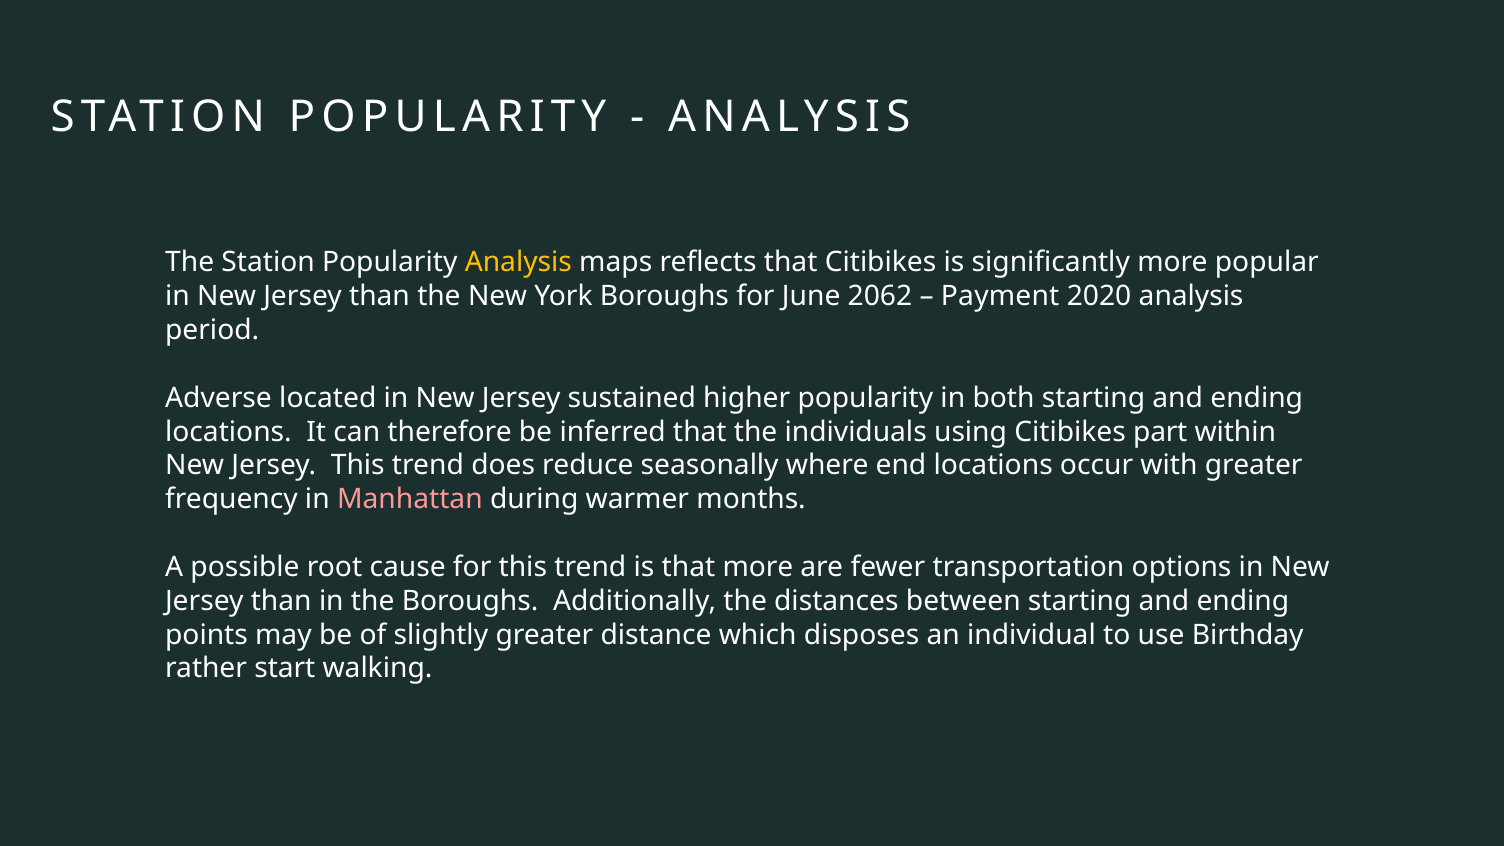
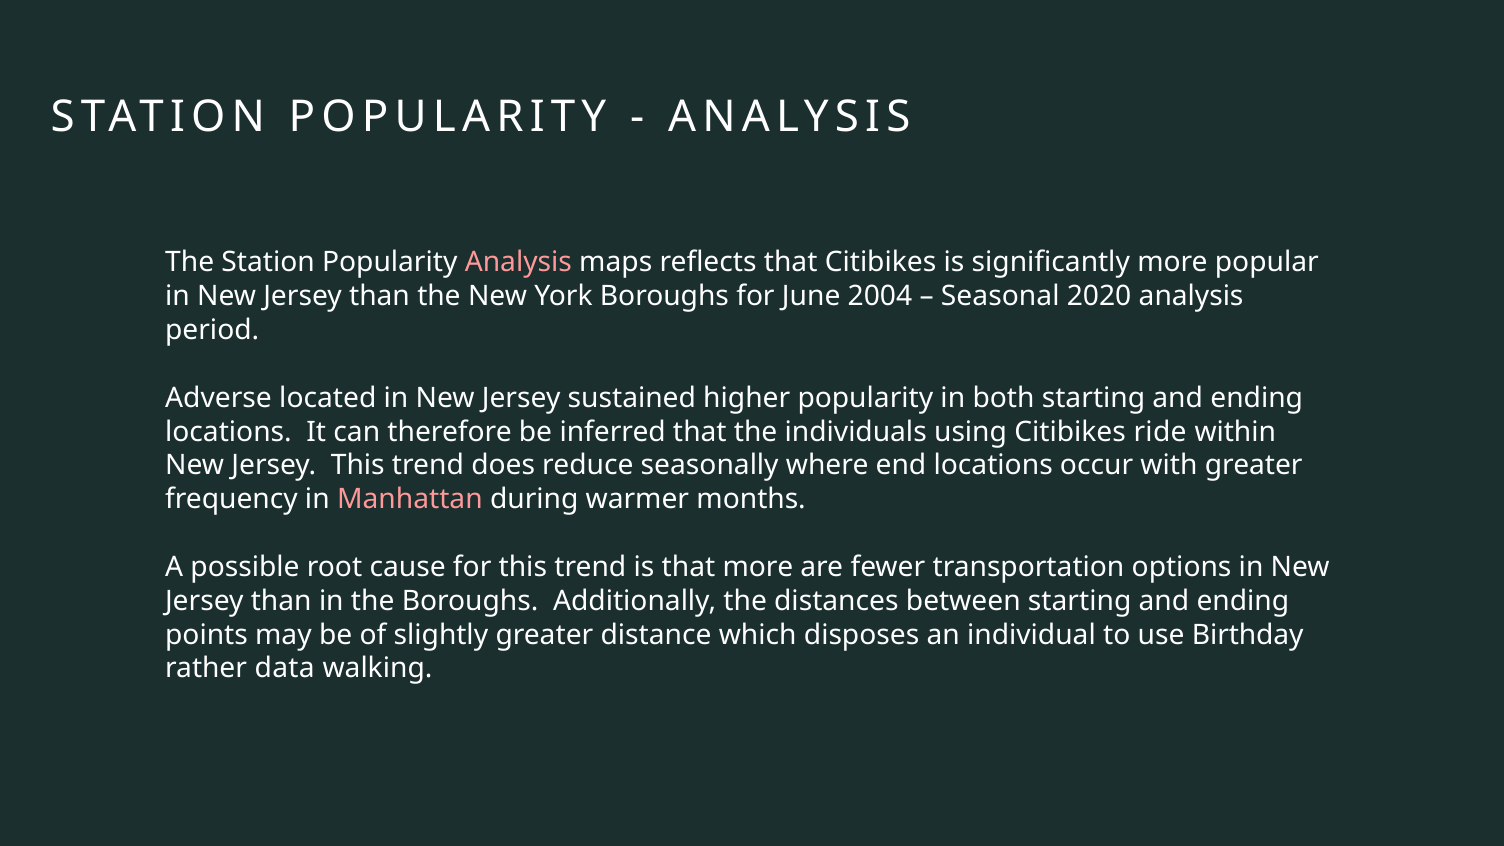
Analysis at (518, 263) colour: yellow -> pink
2062: 2062 -> 2004
Payment: Payment -> Seasonal
part: part -> ride
start: start -> data
